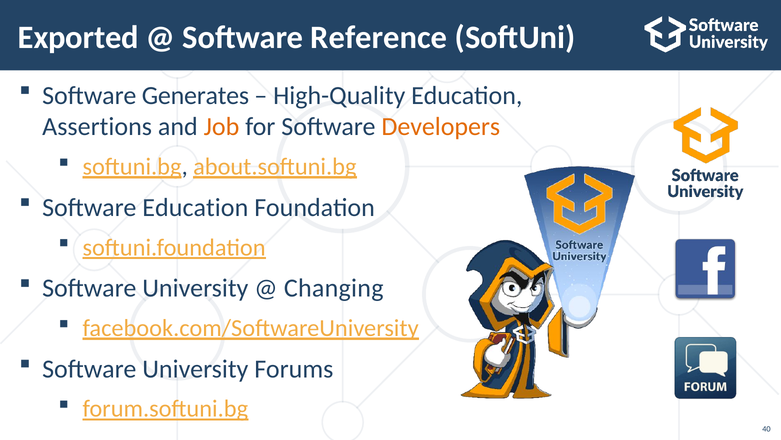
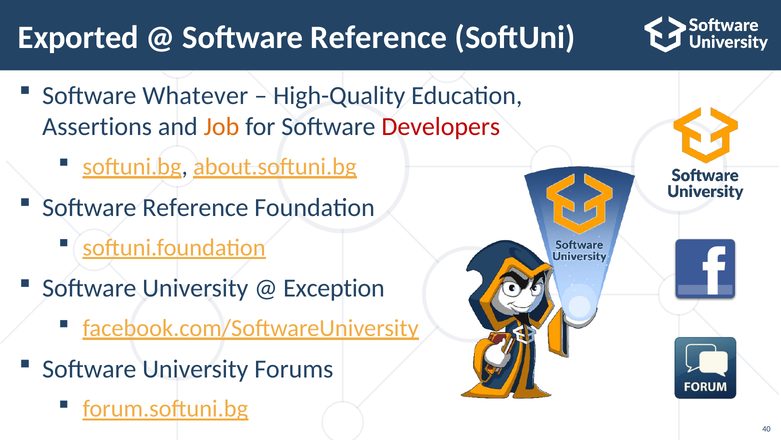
Generates: Generates -> Whatever
Developers colour: orange -> red
Education at (195, 207): Education -> Reference
Changing: Changing -> Exception
